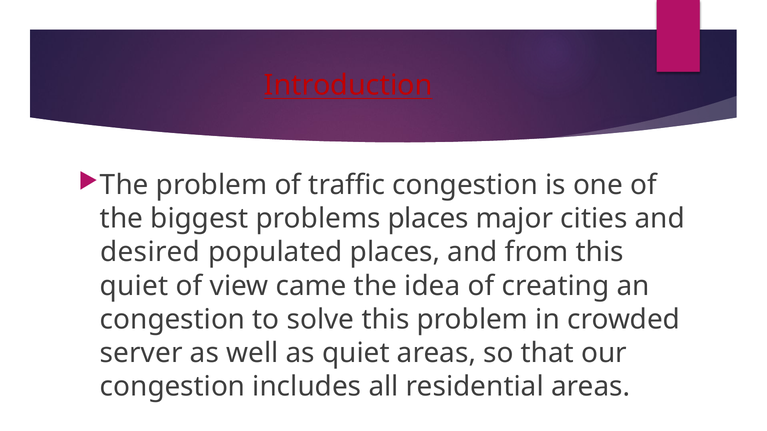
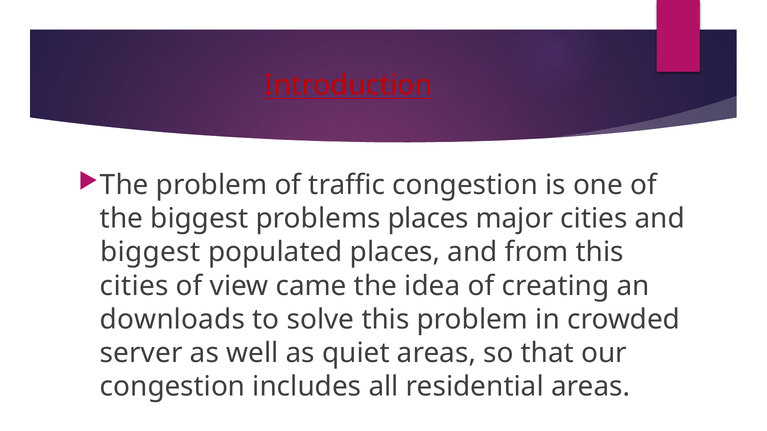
desired at (150, 253): desired -> biggest
quiet at (134, 286): quiet -> cities
congestion at (173, 320): congestion -> downloads
